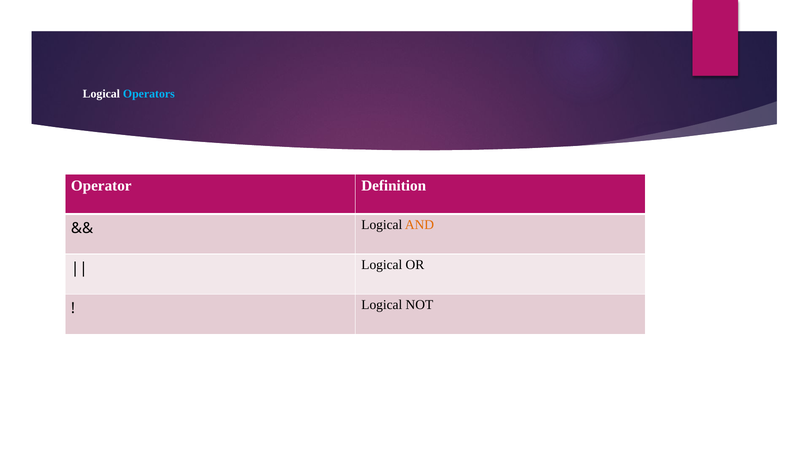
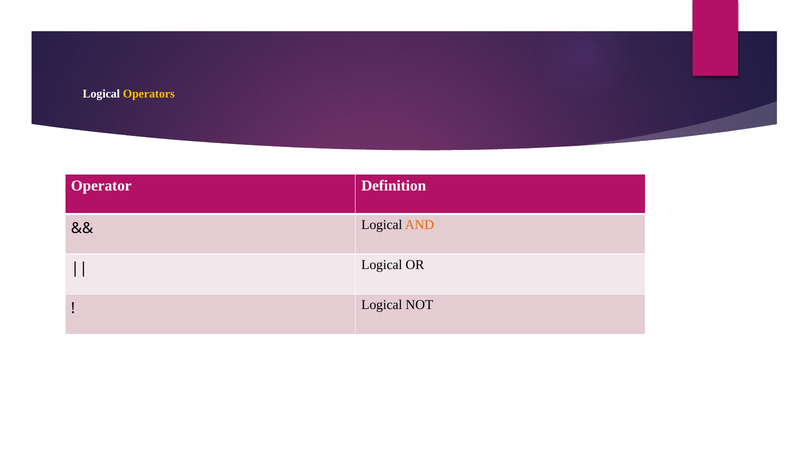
Operators at (149, 94) colour: light blue -> yellow
